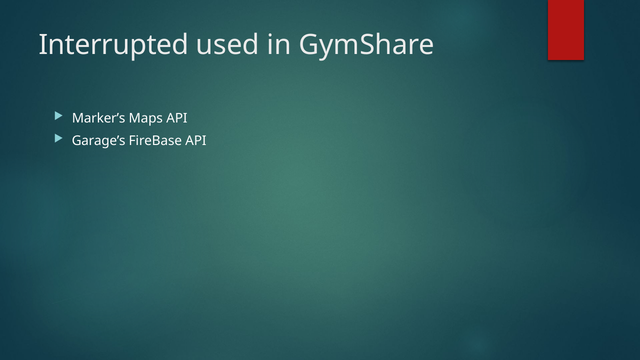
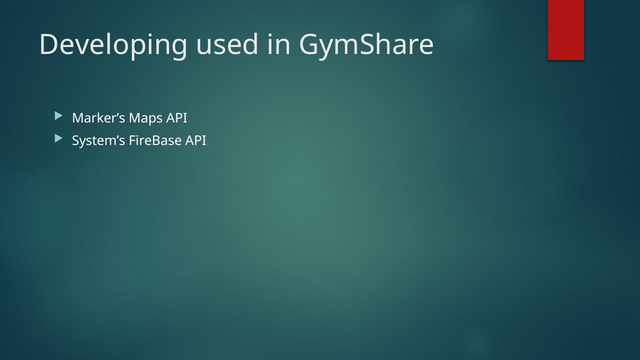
Interrupted: Interrupted -> Developing
Garage’s: Garage’s -> System’s
